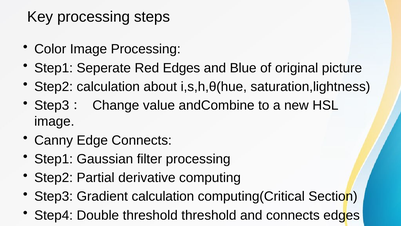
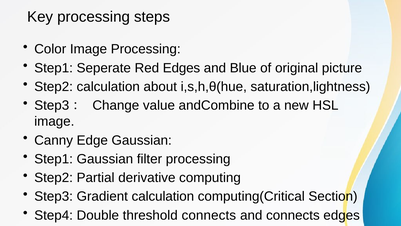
Edge Connects: Connects -> Gaussian
threshold threshold: threshold -> connects
